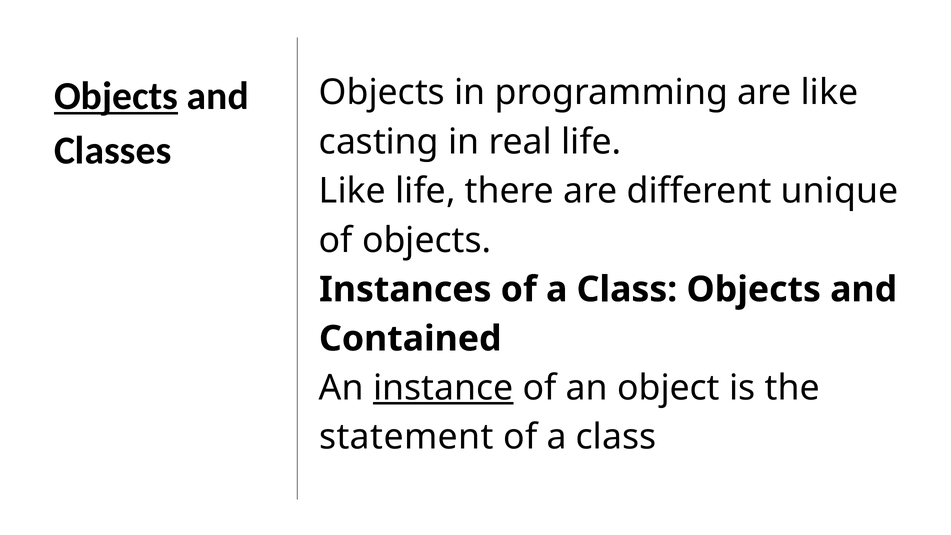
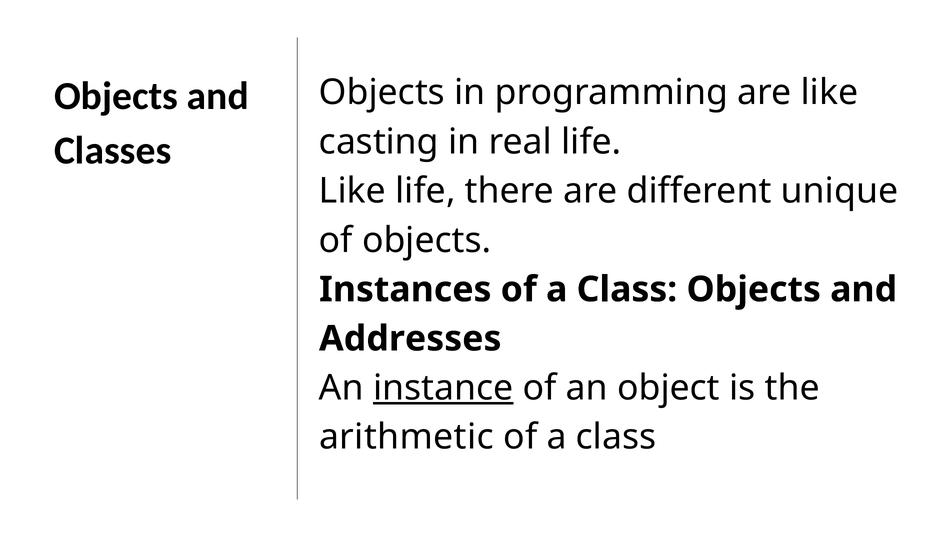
Objects at (116, 96) underline: present -> none
Contained: Contained -> Addresses
statement: statement -> arithmetic
